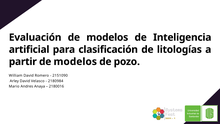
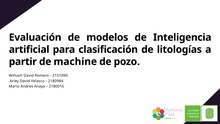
partir de modelos: modelos -> machine
